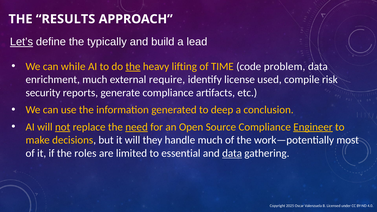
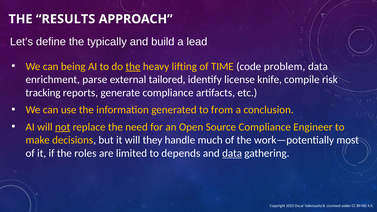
Let’s underline: present -> none
while: while -> being
enrichment much: much -> parse
require: require -> tailored
used: used -> knife
security: security -> tracking
deep: deep -> from
need underline: present -> none
Engineer underline: present -> none
essential: essential -> depends
